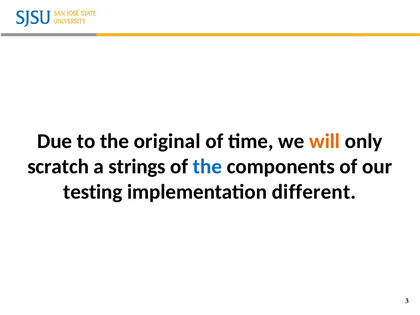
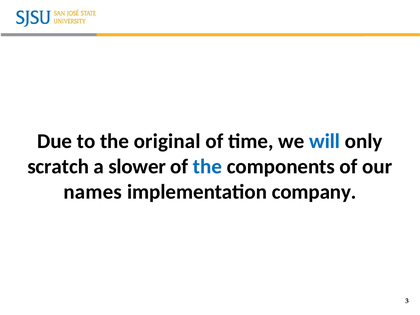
will colour: orange -> blue
strings: strings -> slower
testing: testing -> names
different: different -> company
